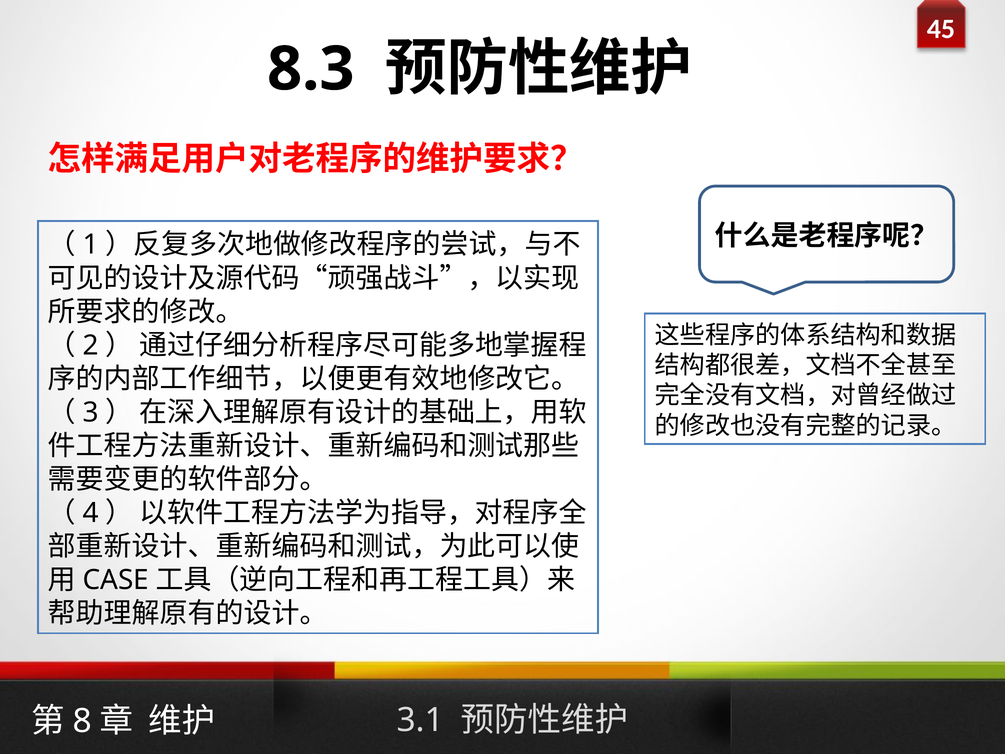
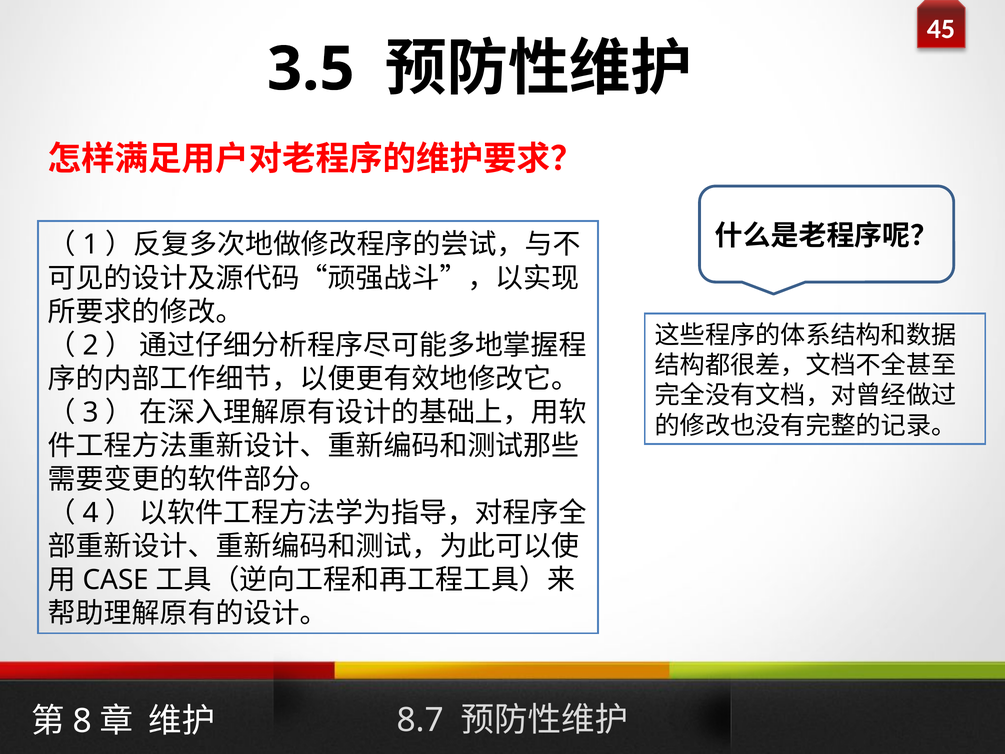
8.3: 8.3 -> 3.5
3.1: 3.1 -> 8.7
